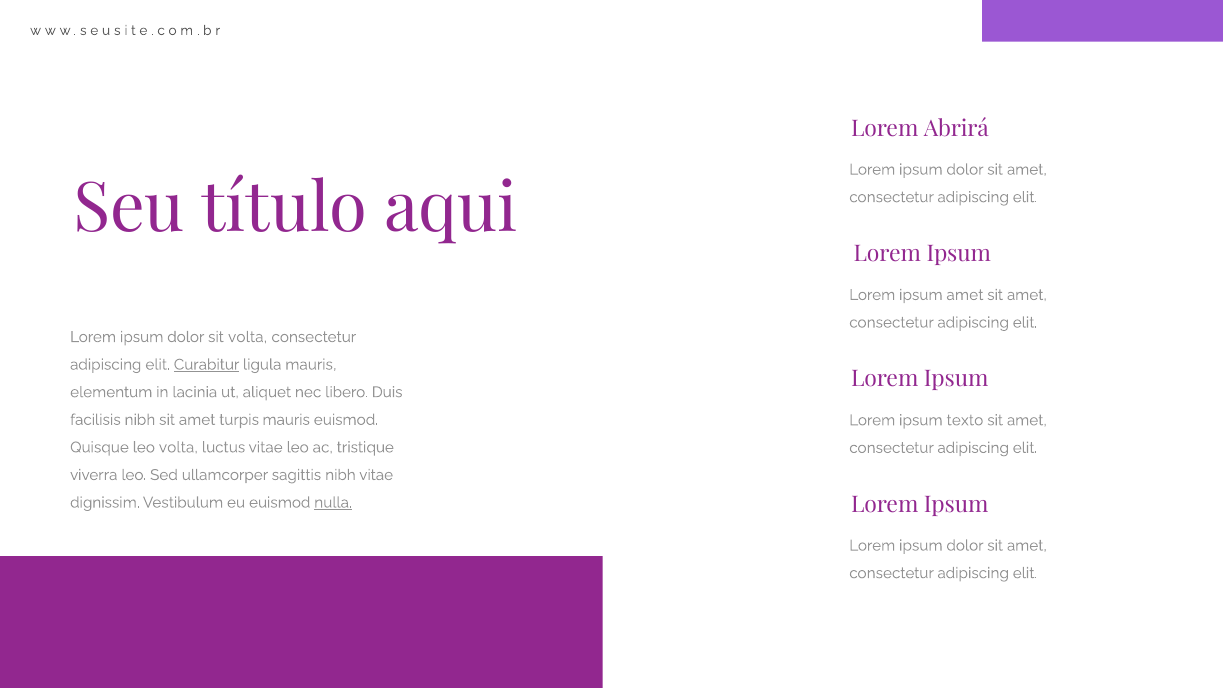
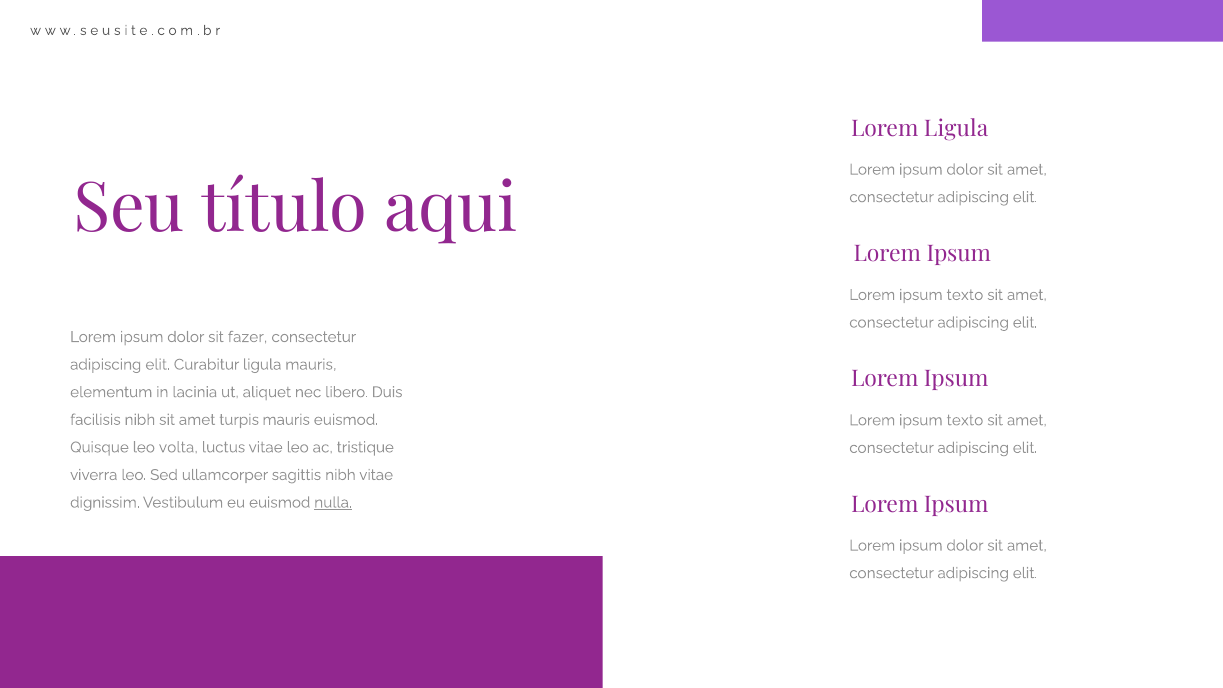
Lorem Abrirá: Abrirá -> Ligula
amet at (965, 295): amet -> texto
sit volta: volta -> fazer
Curabitur underline: present -> none
